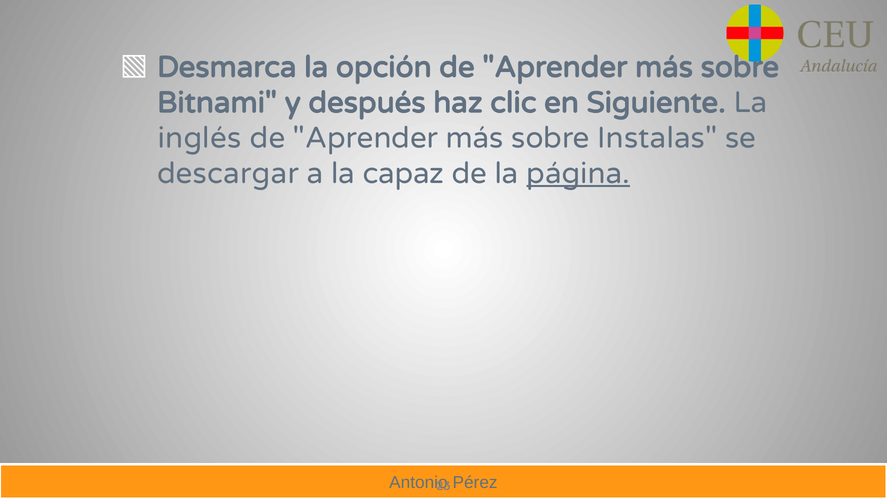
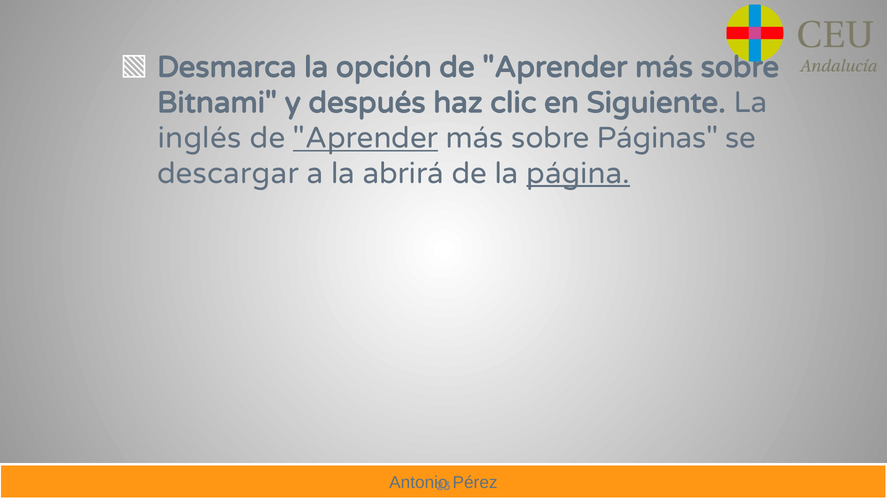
Aprender at (366, 138) underline: none -> present
Instalas: Instalas -> Páginas
capaz: capaz -> abrirá
